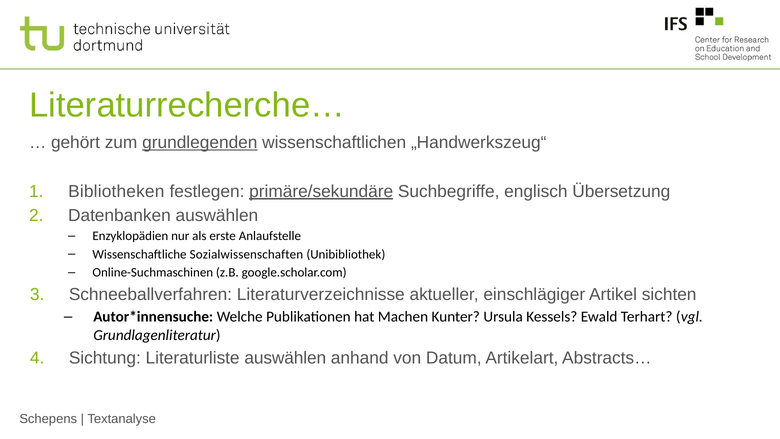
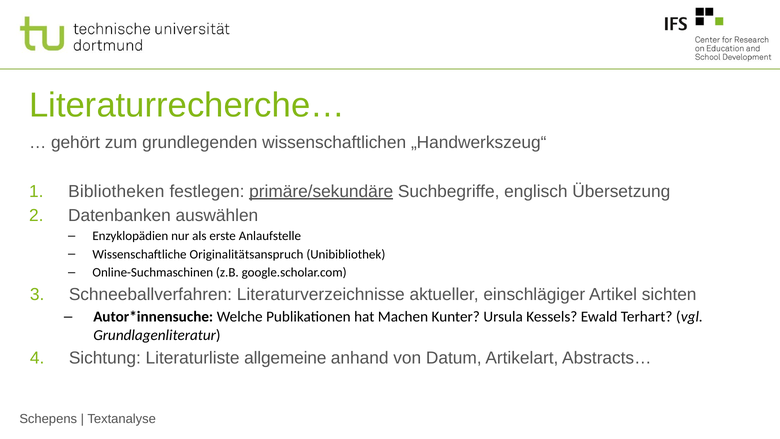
grundlegenden underline: present -> none
Sozialwissenschaften: Sozialwissenschaften -> Originalitätsanspruch
Literaturliste auswählen: auswählen -> allgemeine
